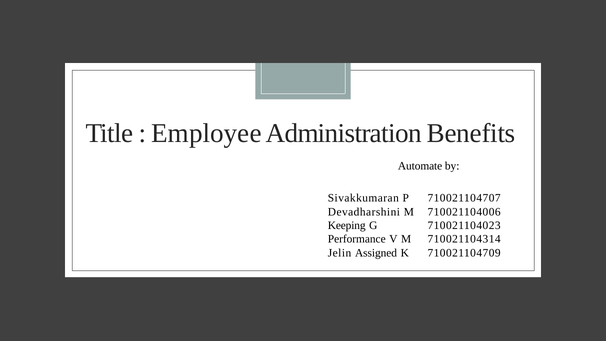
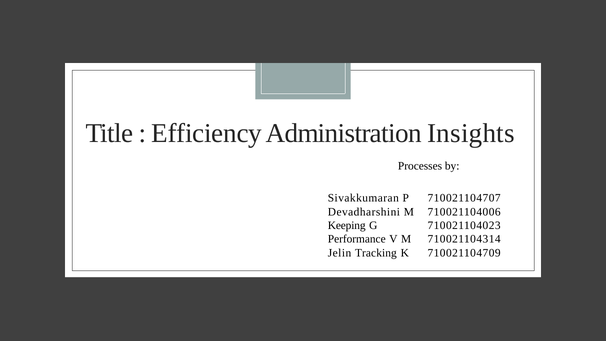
Employee: Employee -> Efficiency
Benefits: Benefits -> Insights
Automate: Automate -> Processes
Assigned: Assigned -> Tracking
